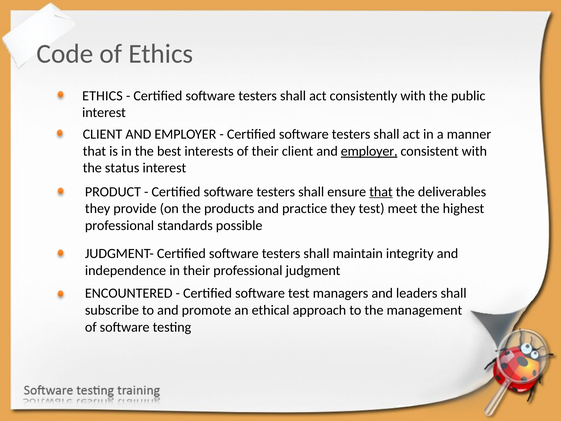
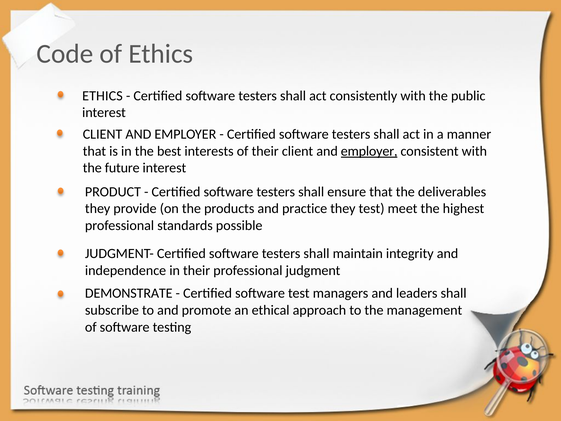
status: status -> future
that at (381, 192) underline: present -> none
ENCOUNTERED: ENCOUNTERED -> DEMONSTRATE
